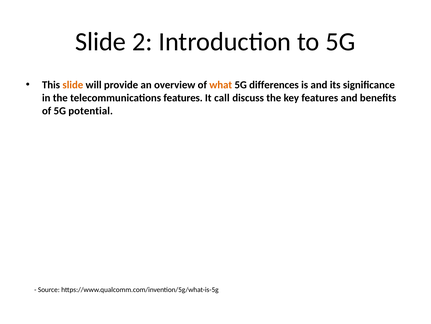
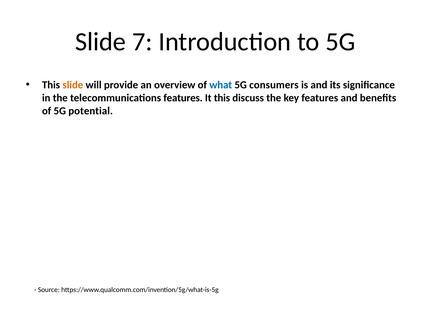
2: 2 -> 7
what colour: orange -> blue
differences: differences -> consumers
It call: call -> this
